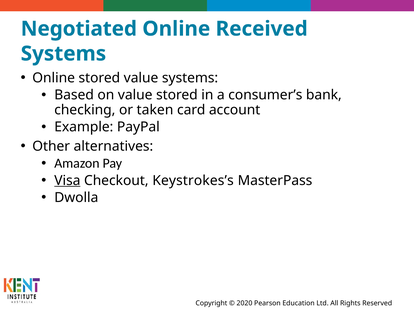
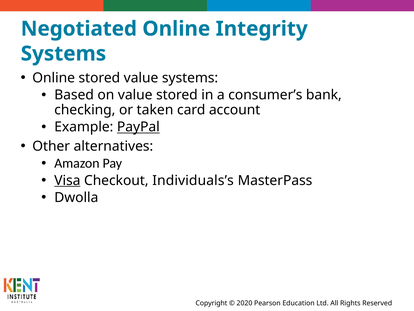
Received: Received -> Integrity
PayPal underline: none -> present
Keystrokes’s: Keystrokes’s -> Individuals’s
